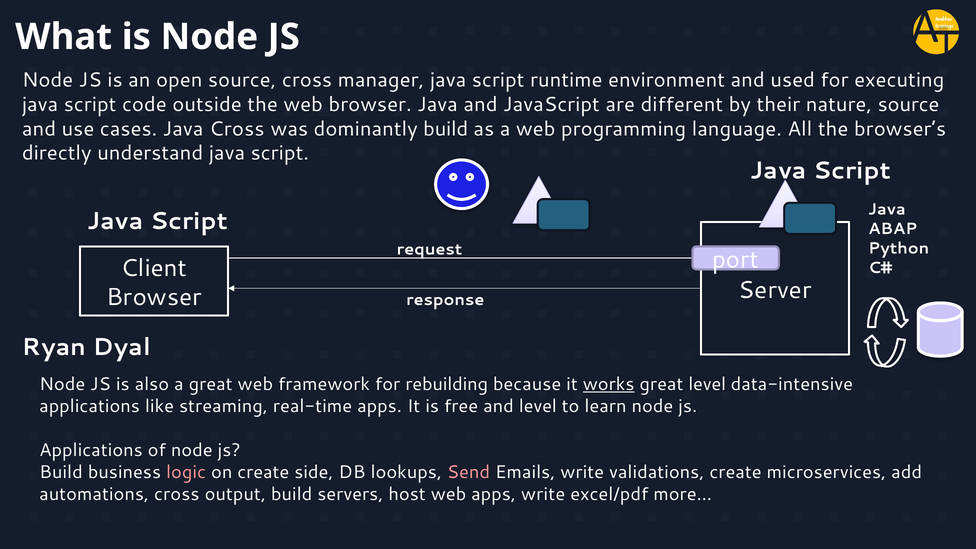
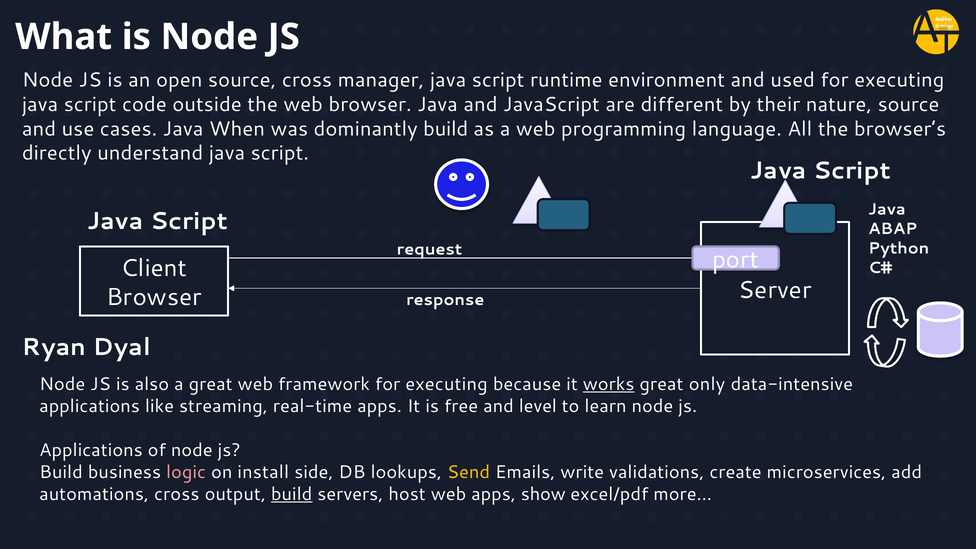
Java Cross: Cross -> When
framework for rebuilding: rebuilding -> executing
great level: level -> only
on create: create -> install
Send colour: pink -> yellow
build at (292, 494) underline: none -> present
apps write: write -> show
